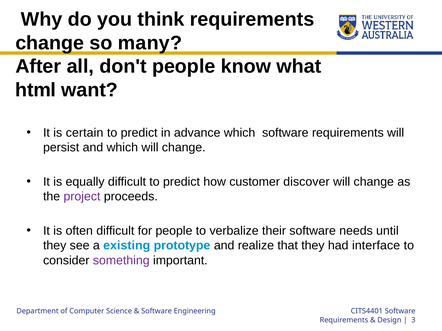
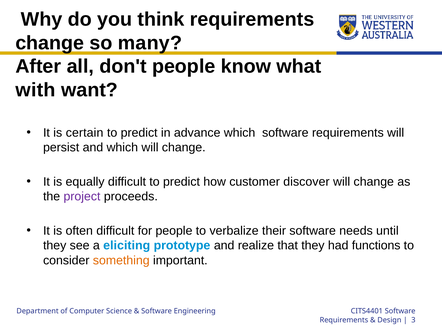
html: html -> with
existing: existing -> eliciting
interface: interface -> functions
something colour: purple -> orange
